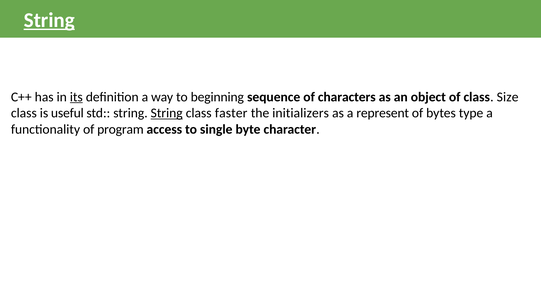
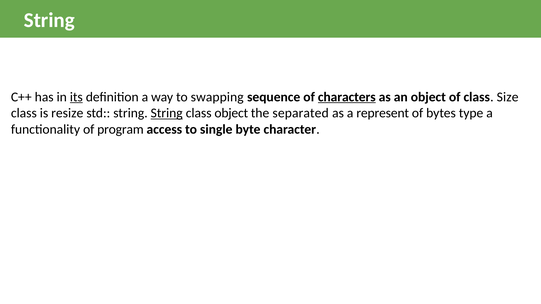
String at (49, 20) underline: present -> none
beginning: beginning -> swapping
characters underline: none -> present
useful: useful -> resize
class faster: faster -> object
initializers: initializers -> separated
